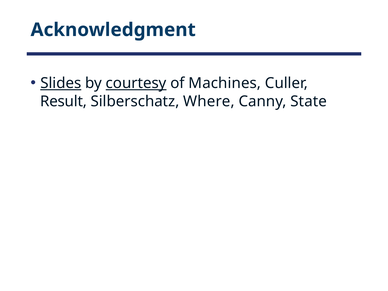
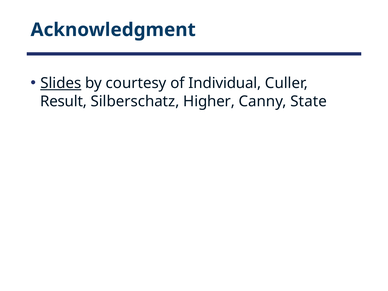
courtesy underline: present -> none
Machines: Machines -> Individual
Where: Where -> Higher
